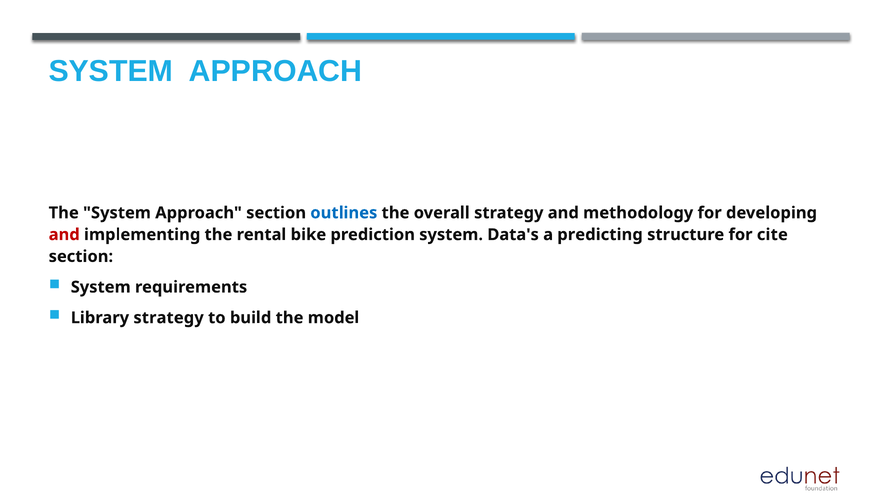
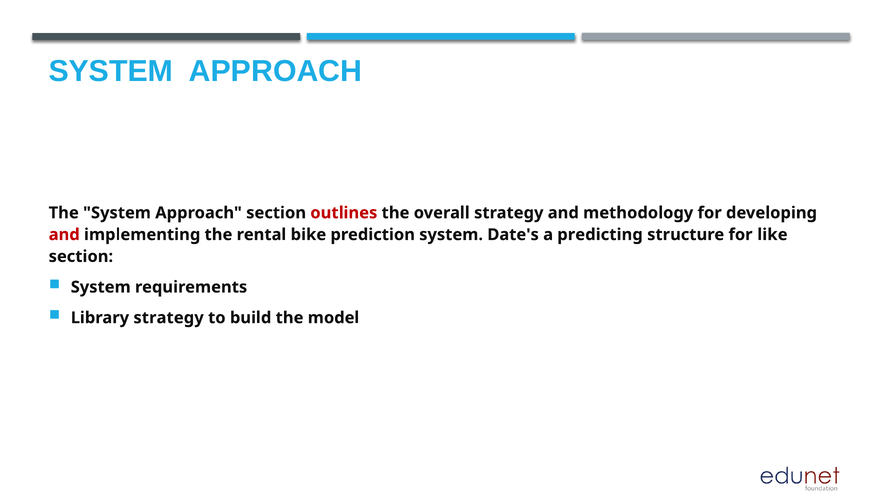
outlines colour: blue -> red
Data's: Data's -> Date's
cite: cite -> like
